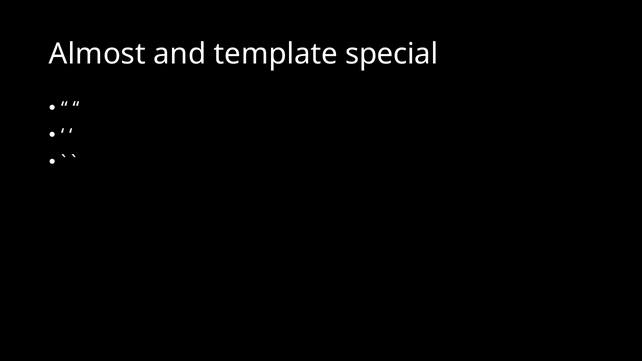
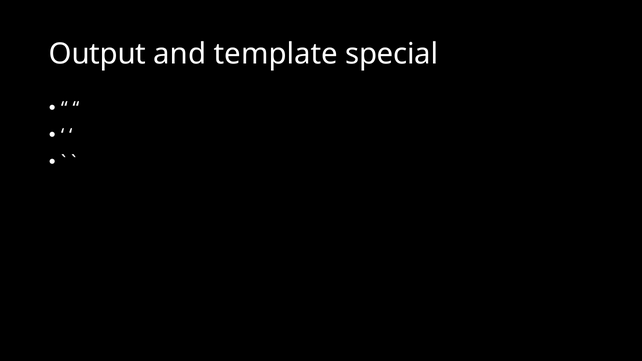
Almost: Almost -> Output
